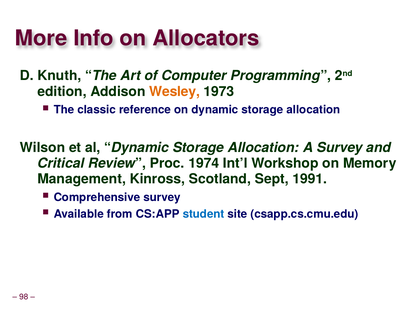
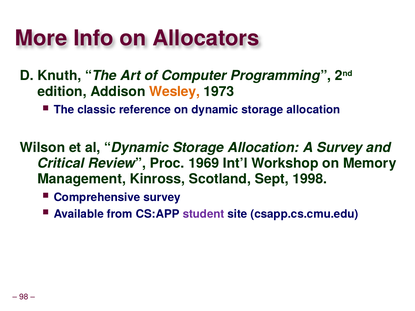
1974: 1974 -> 1969
1991: 1991 -> 1998
student colour: blue -> purple
